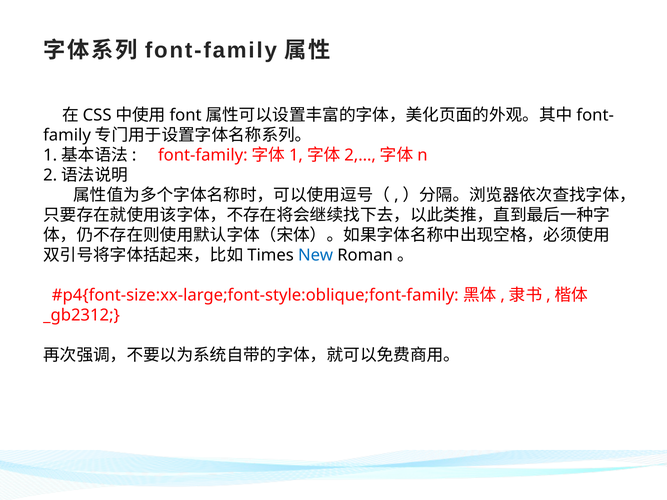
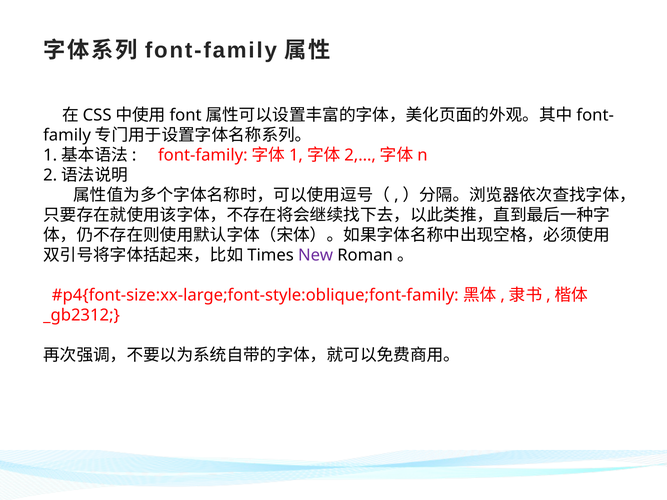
New colour: blue -> purple
